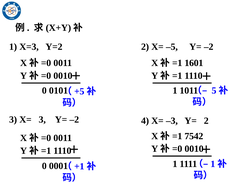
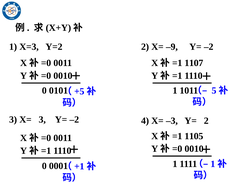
–5: –5 -> –9
1601: 1601 -> 1107
7542: 7542 -> 1105
